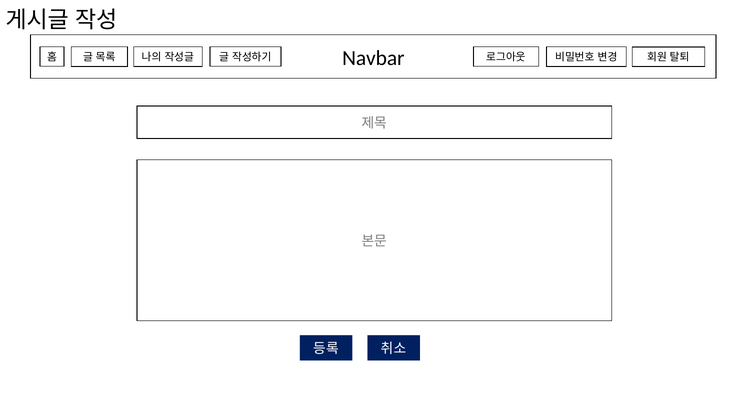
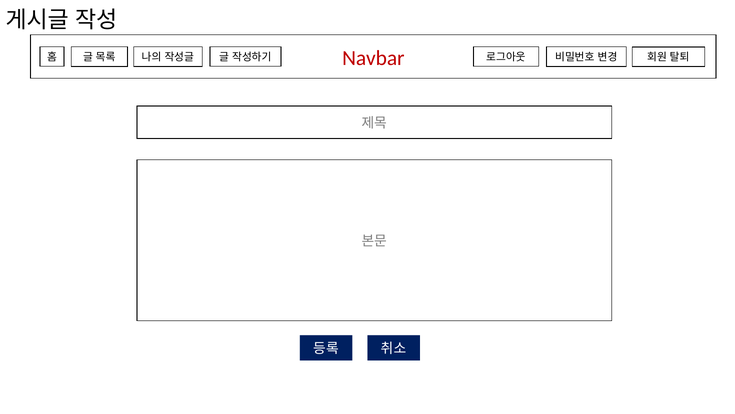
Navbar colour: black -> red
